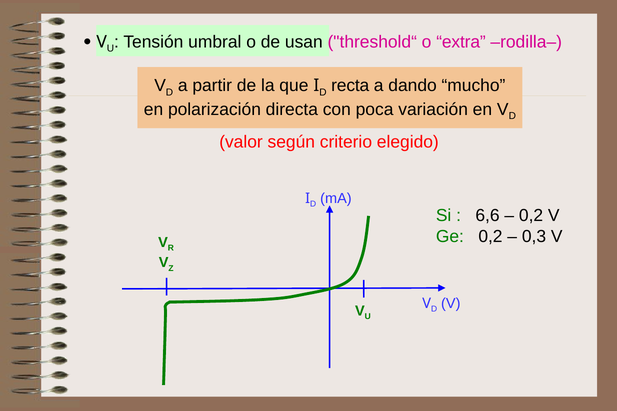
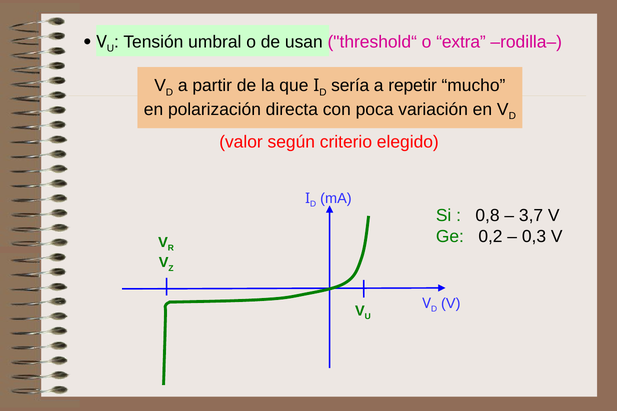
recta: recta -> sería
dando: dando -> repetir
6,6: 6,6 -> 0,8
0,2 at (531, 216): 0,2 -> 3,7
